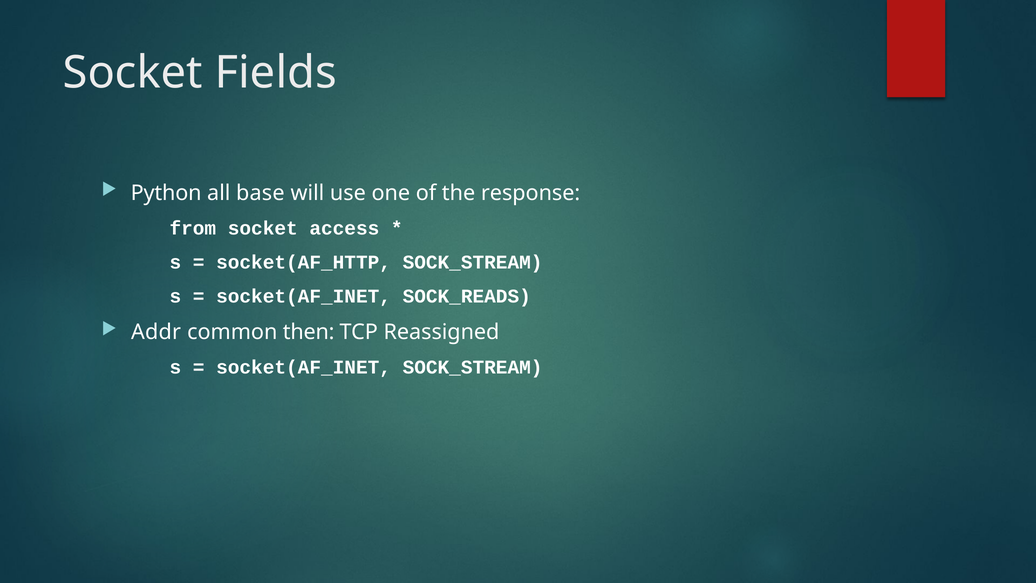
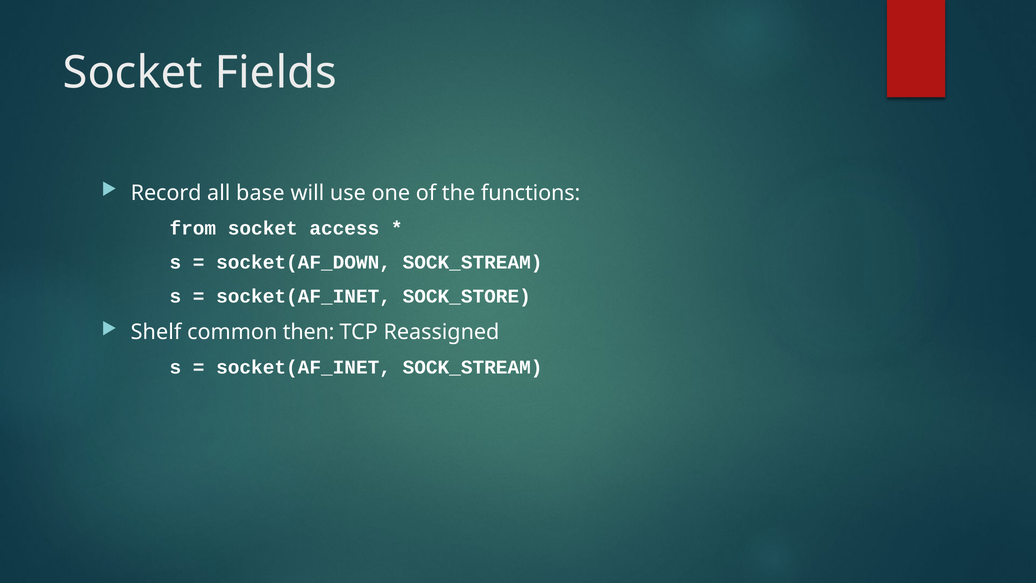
Python: Python -> Record
response: response -> functions
socket(AF_HTTP: socket(AF_HTTP -> socket(AF_DOWN
SOCK_READS: SOCK_READS -> SOCK_STORE
Addr: Addr -> Shelf
